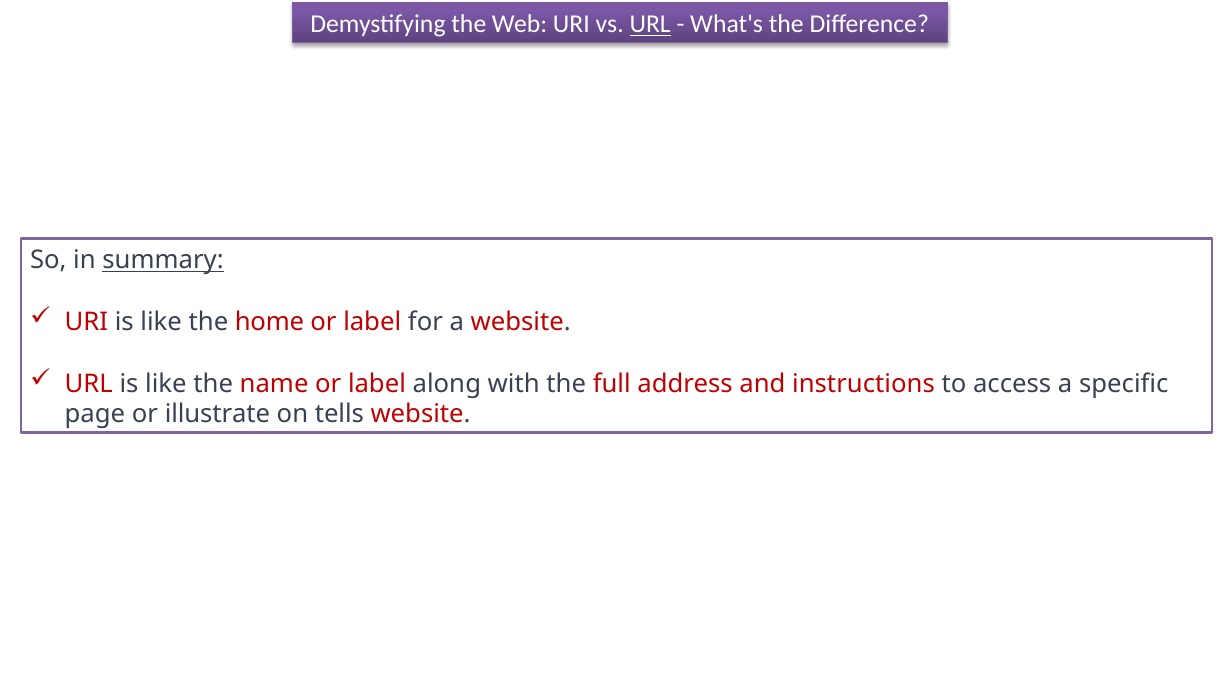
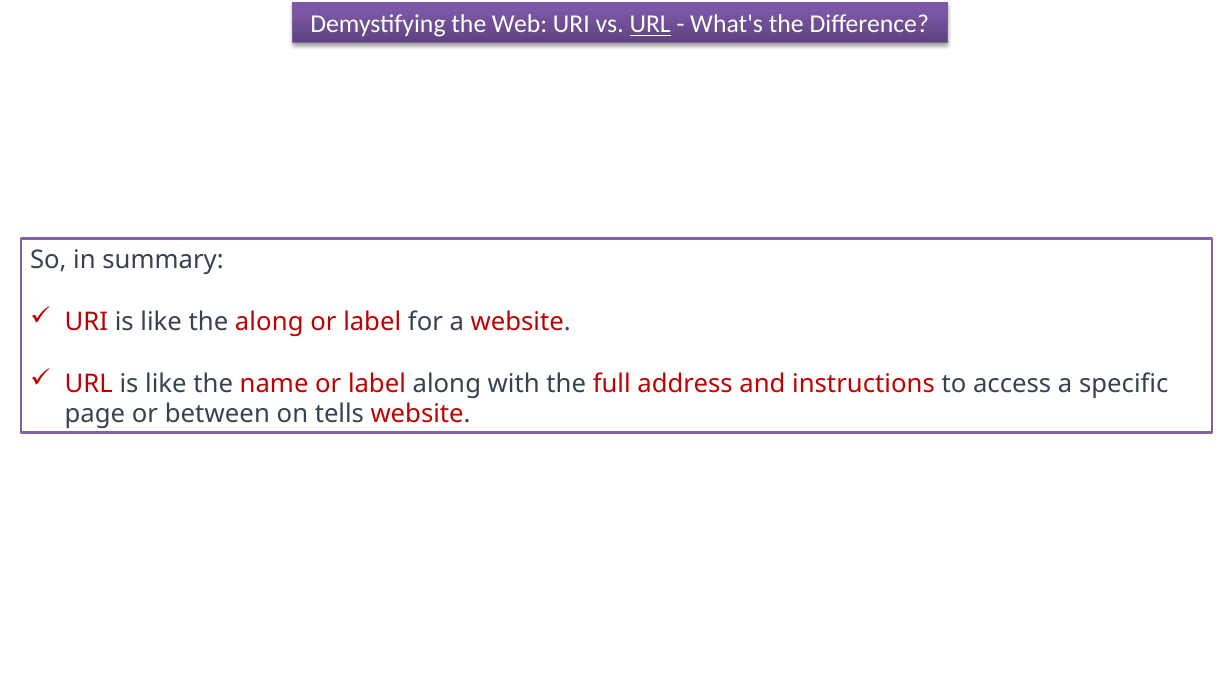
summary underline: present -> none
the home: home -> along
illustrate: illustrate -> between
